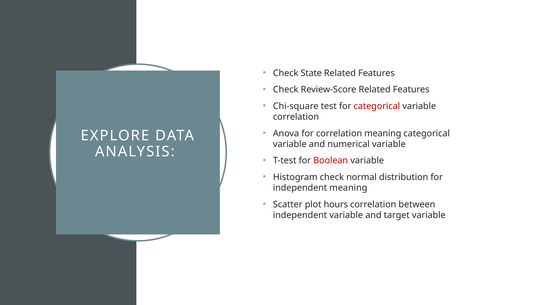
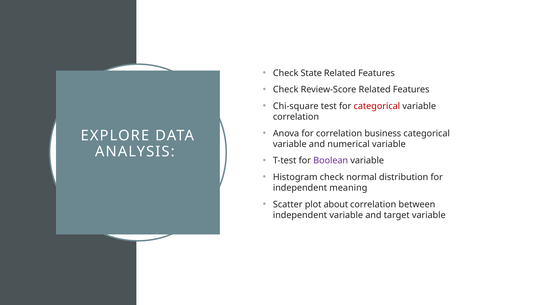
correlation meaning: meaning -> business
Boolean colour: red -> purple
hours: hours -> about
